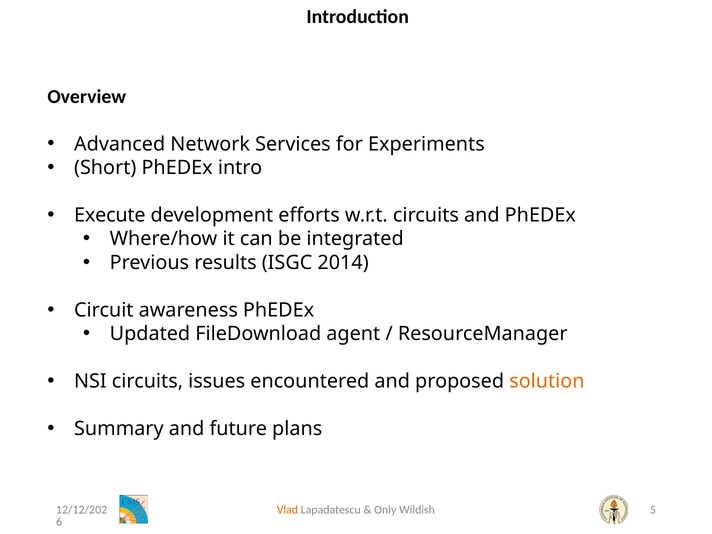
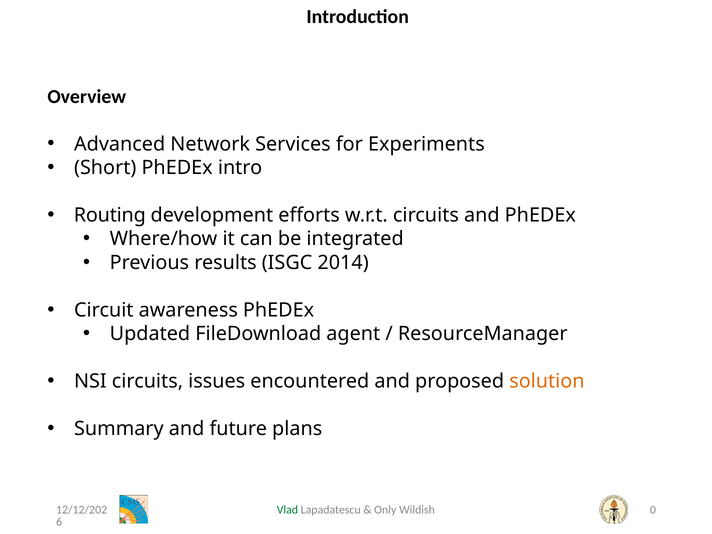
Execute: Execute -> Routing
Vlad colour: orange -> green
5: 5 -> 0
